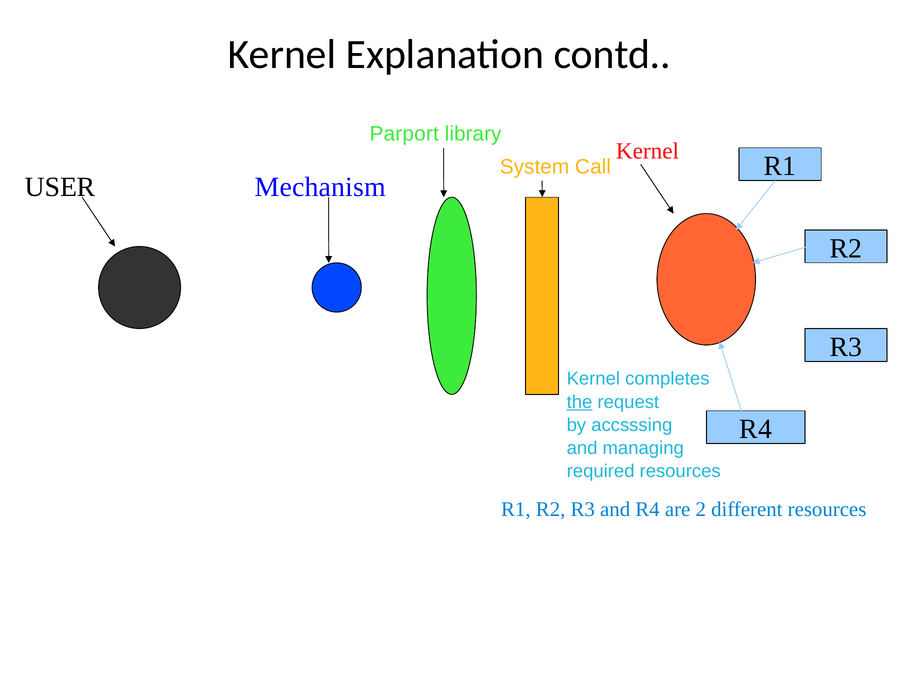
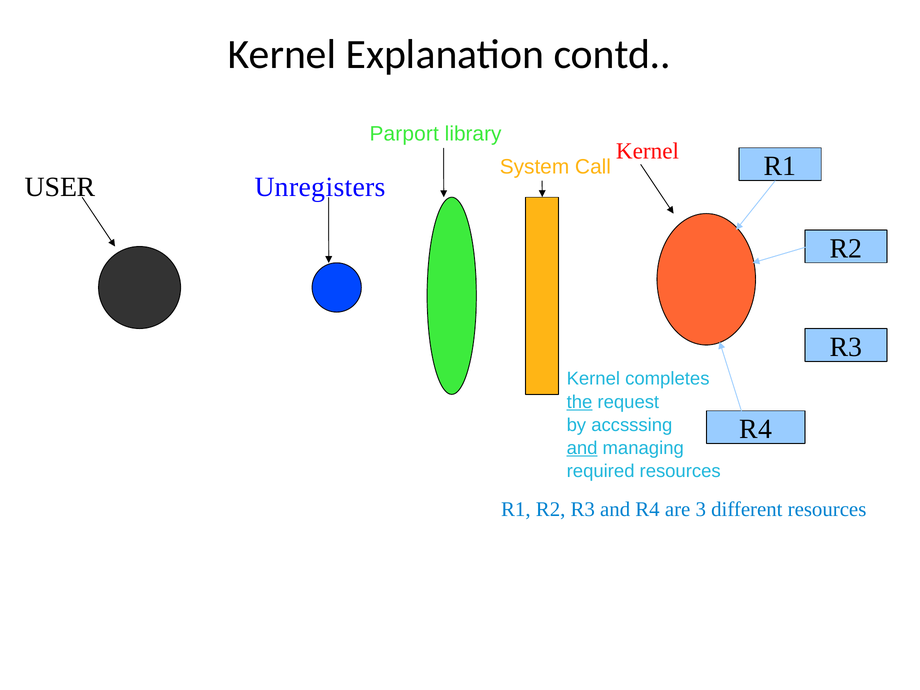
Mechanism: Mechanism -> Unregisters
and at (582, 448) underline: none -> present
2: 2 -> 3
